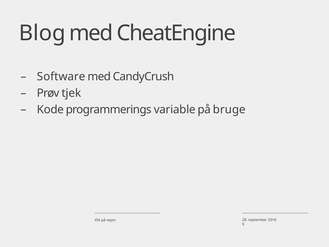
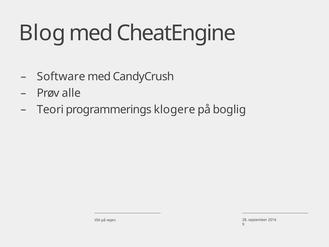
tjek: tjek -> alle
Kode: Kode -> Teori
variable: variable -> klogere
bruge: bruge -> boglig
